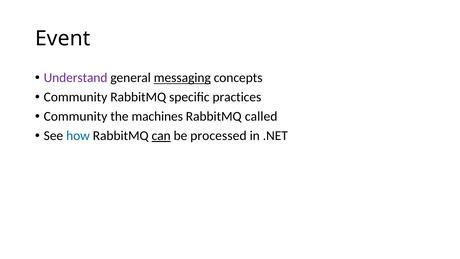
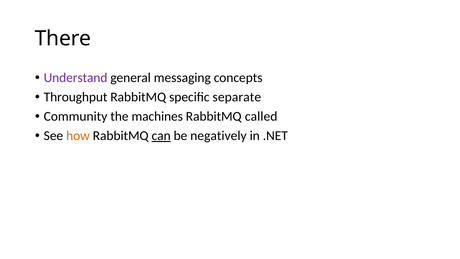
Event: Event -> There
messaging underline: present -> none
Community at (76, 97): Community -> Throughput
practices: practices -> separate
how colour: blue -> orange
processed: processed -> negatively
